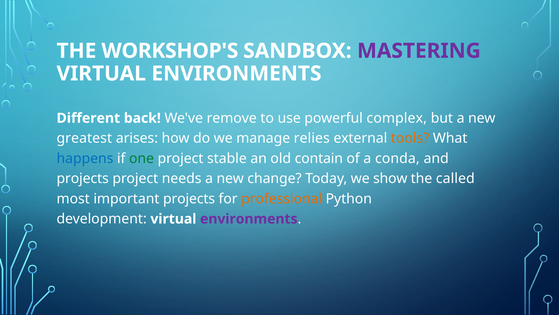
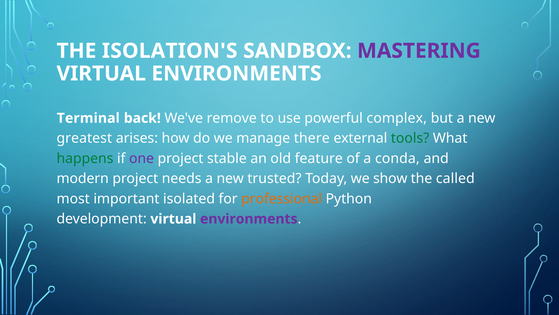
WORKSHOP'S: WORKSHOP'S -> ISOLATION'S
Different: Different -> Terminal
relies: relies -> there
tools colour: orange -> green
happens colour: blue -> green
one colour: green -> purple
contain: contain -> feature
projects at (83, 178): projects -> modern
change: change -> trusted
important projects: projects -> isolated
